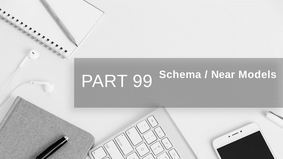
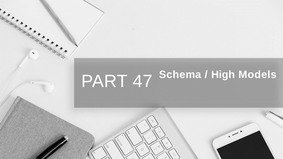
99: 99 -> 47
Near: Near -> High
